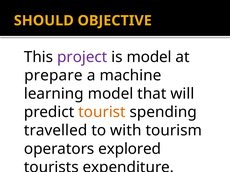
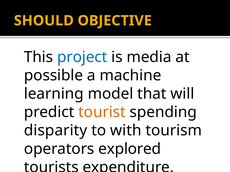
project colour: purple -> blue
is model: model -> media
prepare: prepare -> possible
travelled: travelled -> disparity
